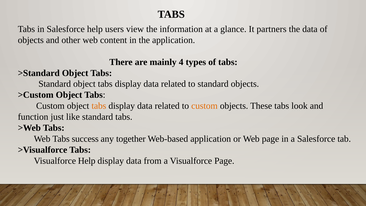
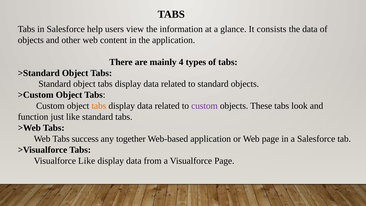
partners: partners -> consists
custom at (204, 106) colour: orange -> purple
Visualforce Help: Help -> Like
